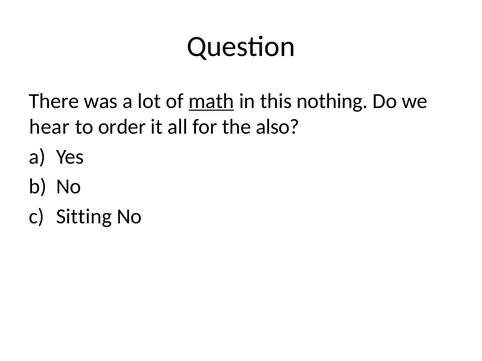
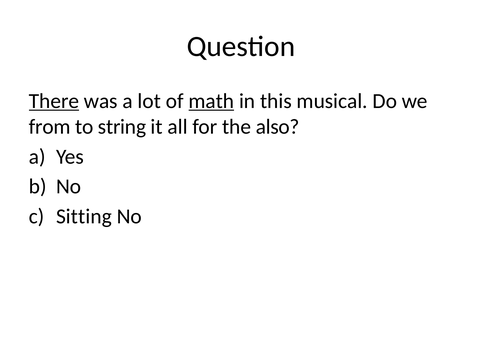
There underline: none -> present
nothing: nothing -> musical
hear: hear -> from
order: order -> string
